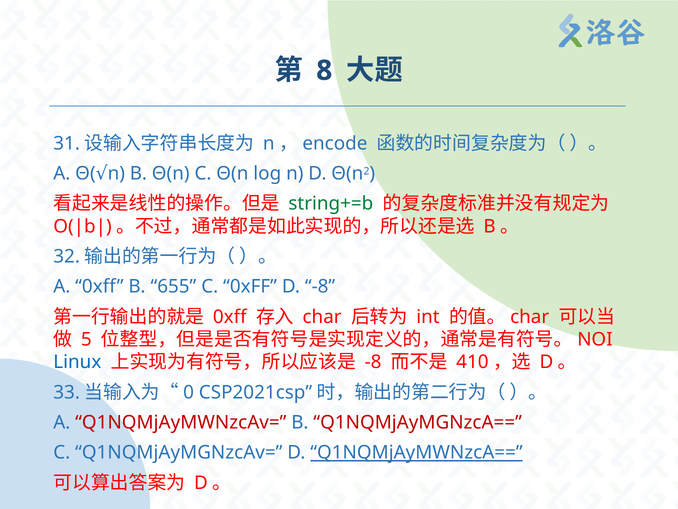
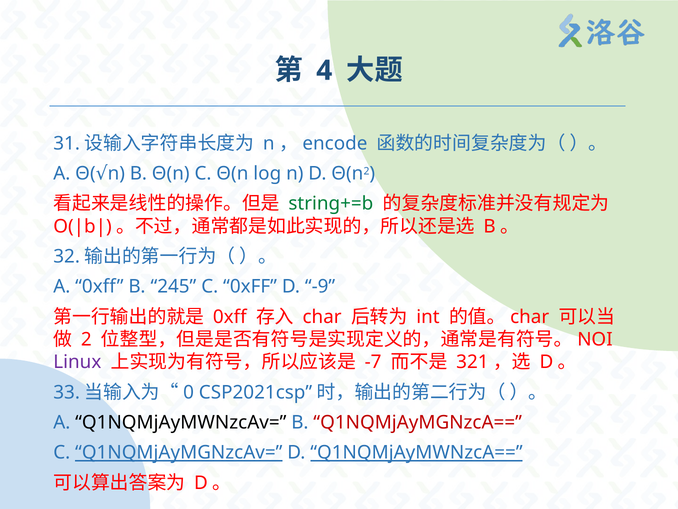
8: 8 -> 4
655: 655 -> 245
D -8: -8 -> -9
5 at (86, 339): 5 -> 2
Linux colour: blue -> purple
-8 at (373, 362): -8 -> -7
410: 410 -> 321
Q1NQMjAyMWNzcAv= colour: red -> black
Q1NQMjAyMGNzcAv= underline: none -> present
